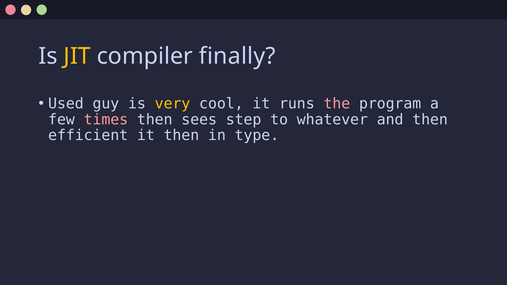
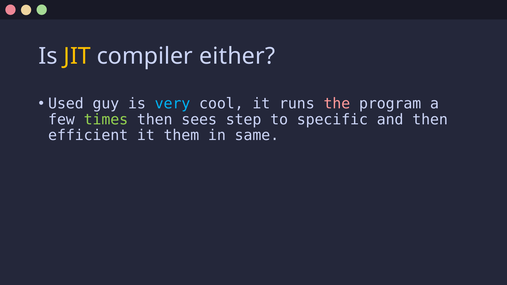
finally: finally -> either
very colour: yellow -> light blue
times colour: pink -> light green
whatever: whatever -> specific
it then: then -> them
type: type -> same
